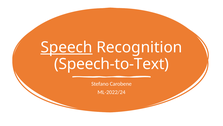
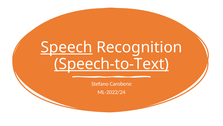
Speech-to-Text underline: none -> present
